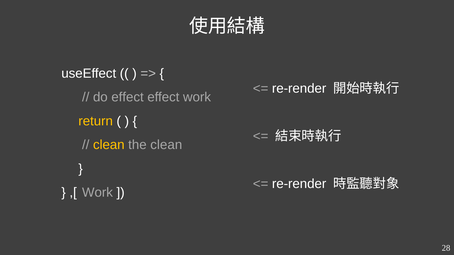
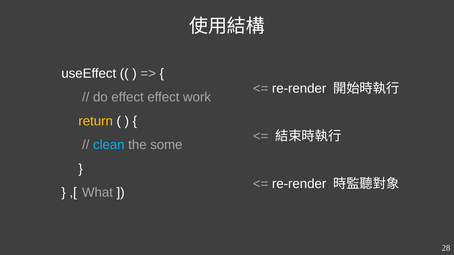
clean at (109, 145) colour: yellow -> light blue
the clean: clean -> some
Work at (97, 193): Work -> What
